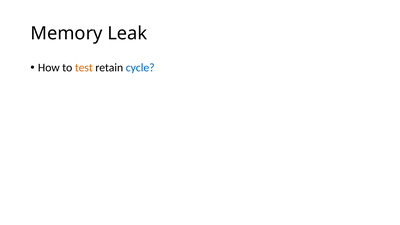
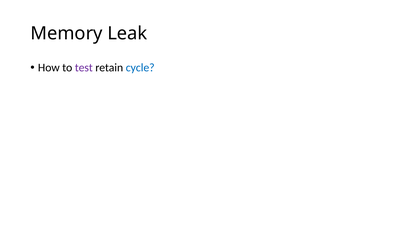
test colour: orange -> purple
